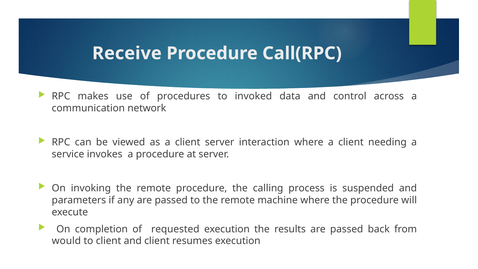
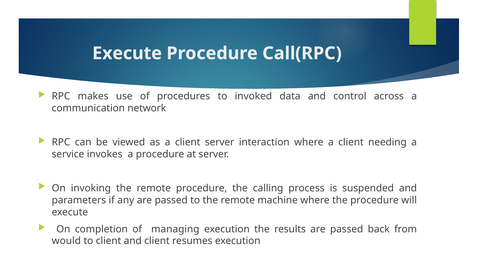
Receive at (127, 53): Receive -> Execute
requested: requested -> managing
